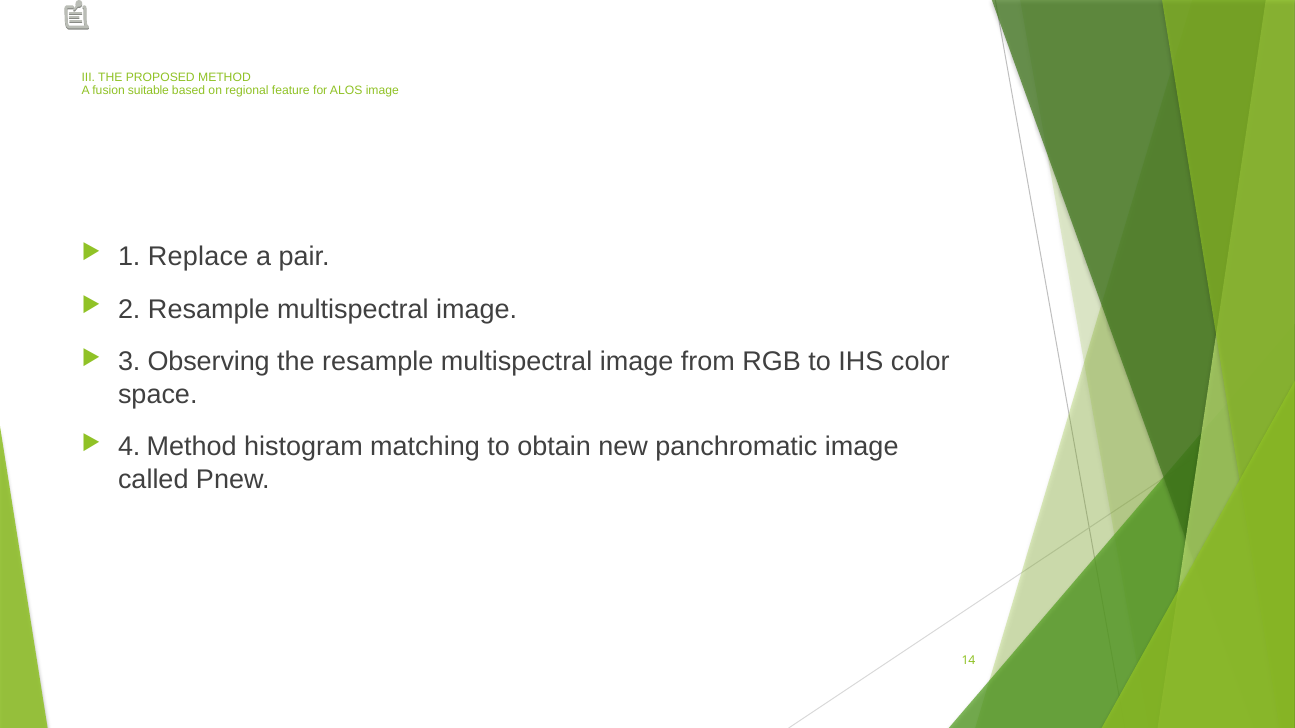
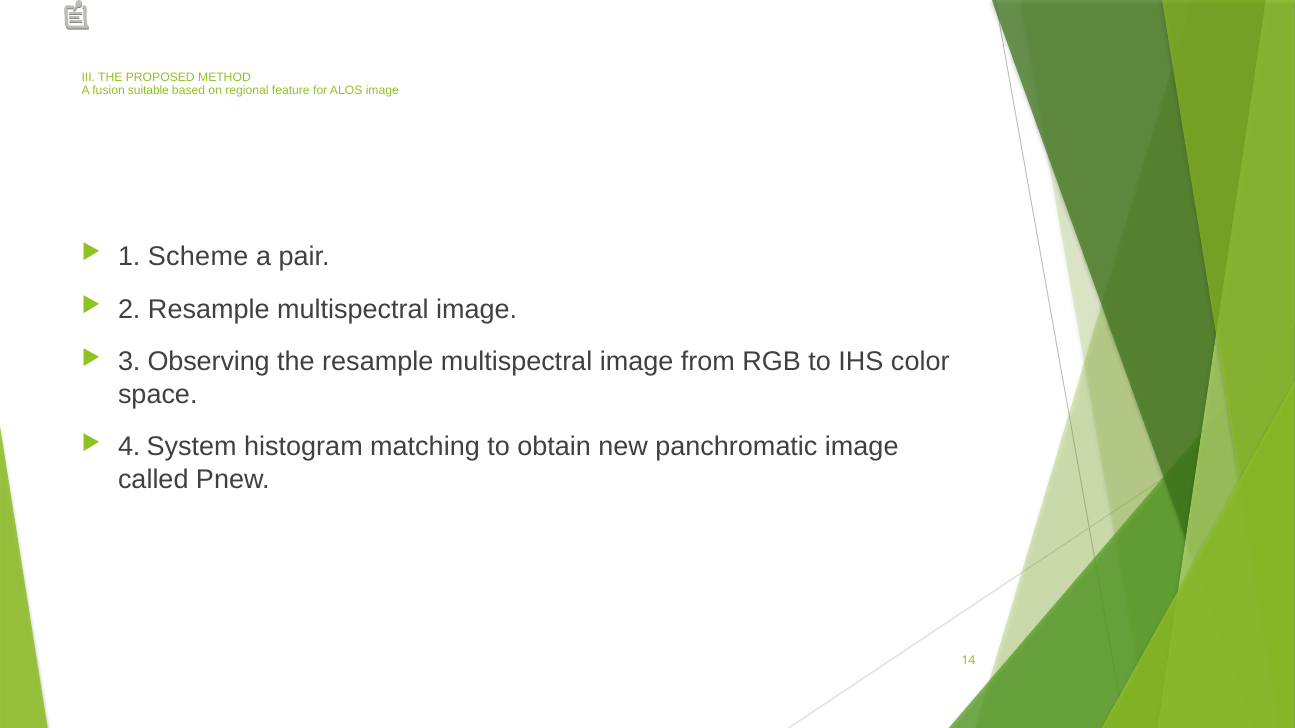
Replace: Replace -> Scheme
4 Method: Method -> System
